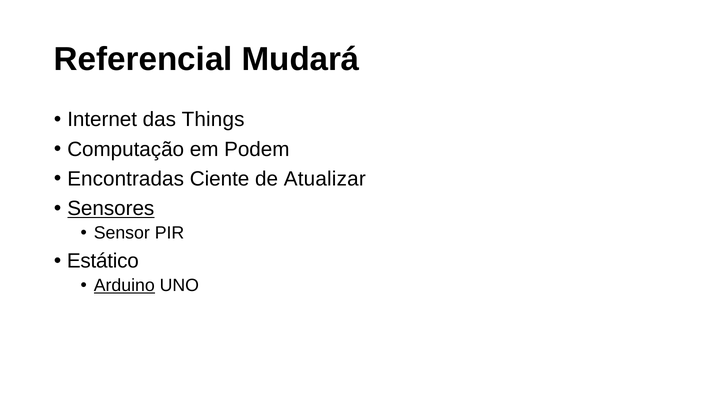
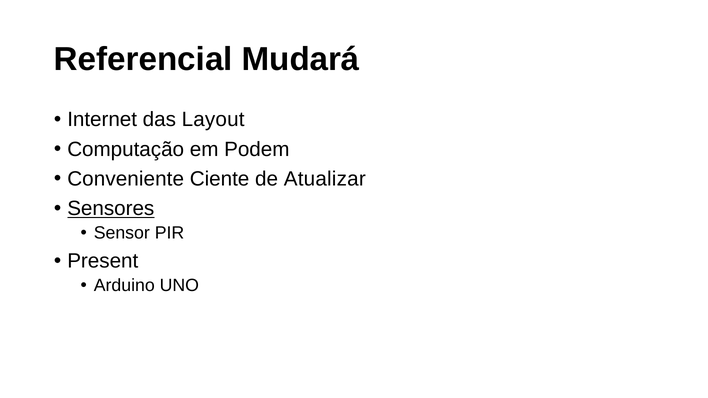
Things: Things -> Layout
Encontradas: Encontradas -> Conveniente
Estático: Estático -> Present
Arduino underline: present -> none
